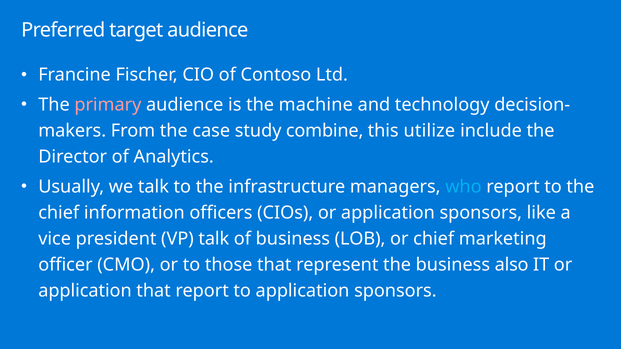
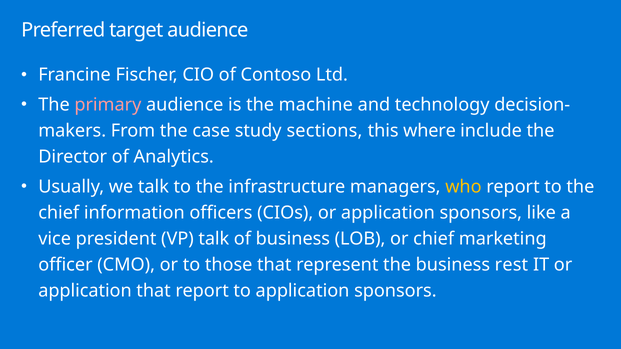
combine: combine -> sections
utilize: utilize -> where
who colour: light blue -> yellow
also: also -> rest
